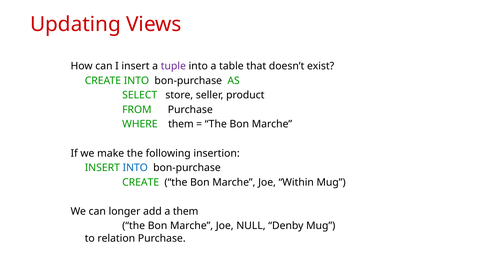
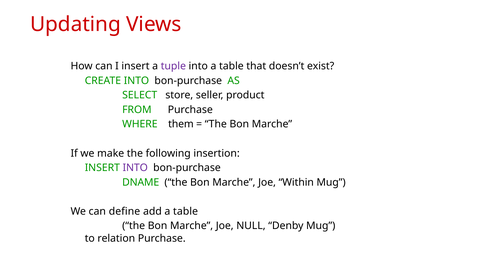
INTO at (135, 168) colour: blue -> purple
CREATE at (141, 183): CREATE -> DNAME
longer: longer -> define
add a them: them -> table
